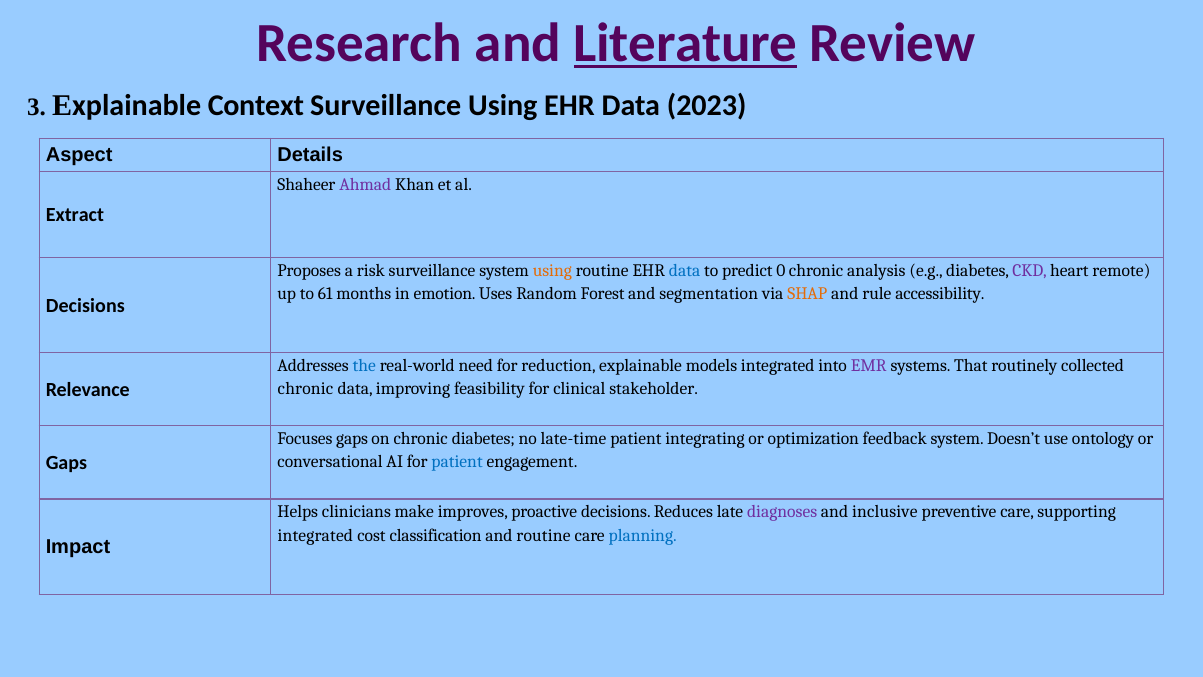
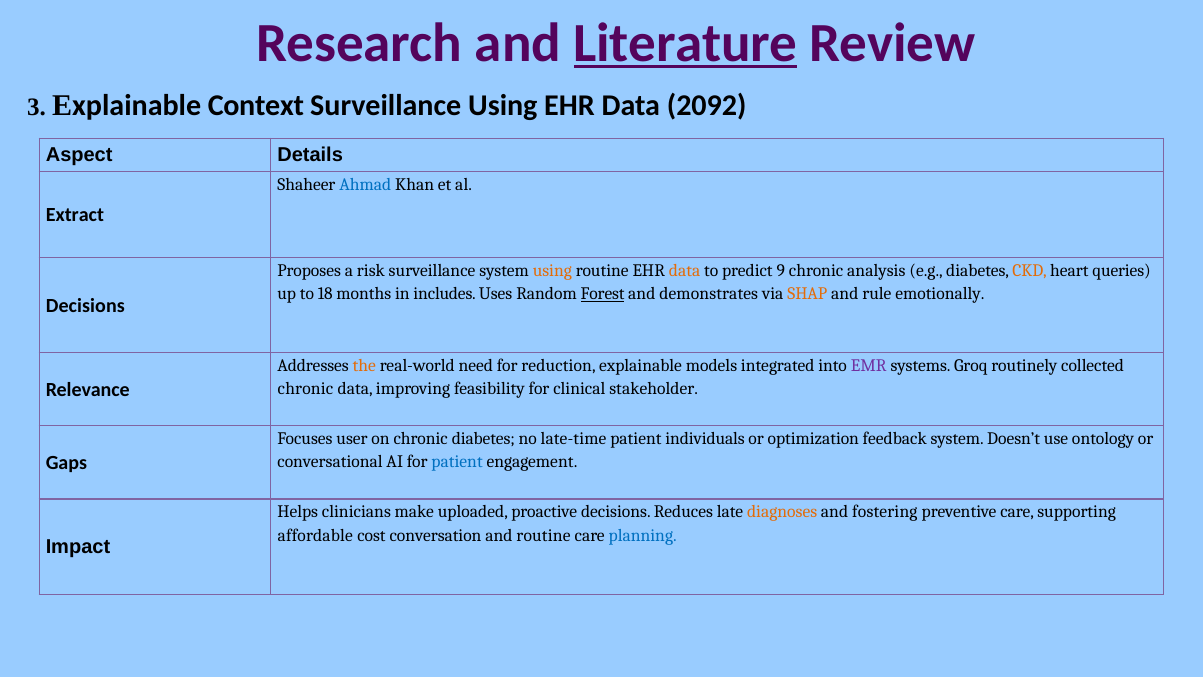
2023: 2023 -> 2092
Ahmad colour: purple -> blue
data at (685, 271) colour: blue -> orange
0: 0 -> 9
CKD colour: purple -> orange
remote: remote -> queries
61: 61 -> 18
emotion: emotion -> includes
Forest underline: none -> present
segmentation: segmentation -> demonstrates
accessibility: accessibility -> emotionally
the colour: blue -> orange
That: That -> Groq
Focuses gaps: gaps -> user
integrating: integrating -> individuals
improves: improves -> uploaded
diagnoses colour: purple -> orange
inclusive: inclusive -> fostering
integrated at (315, 535): integrated -> affordable
classification: classification -> conversation
